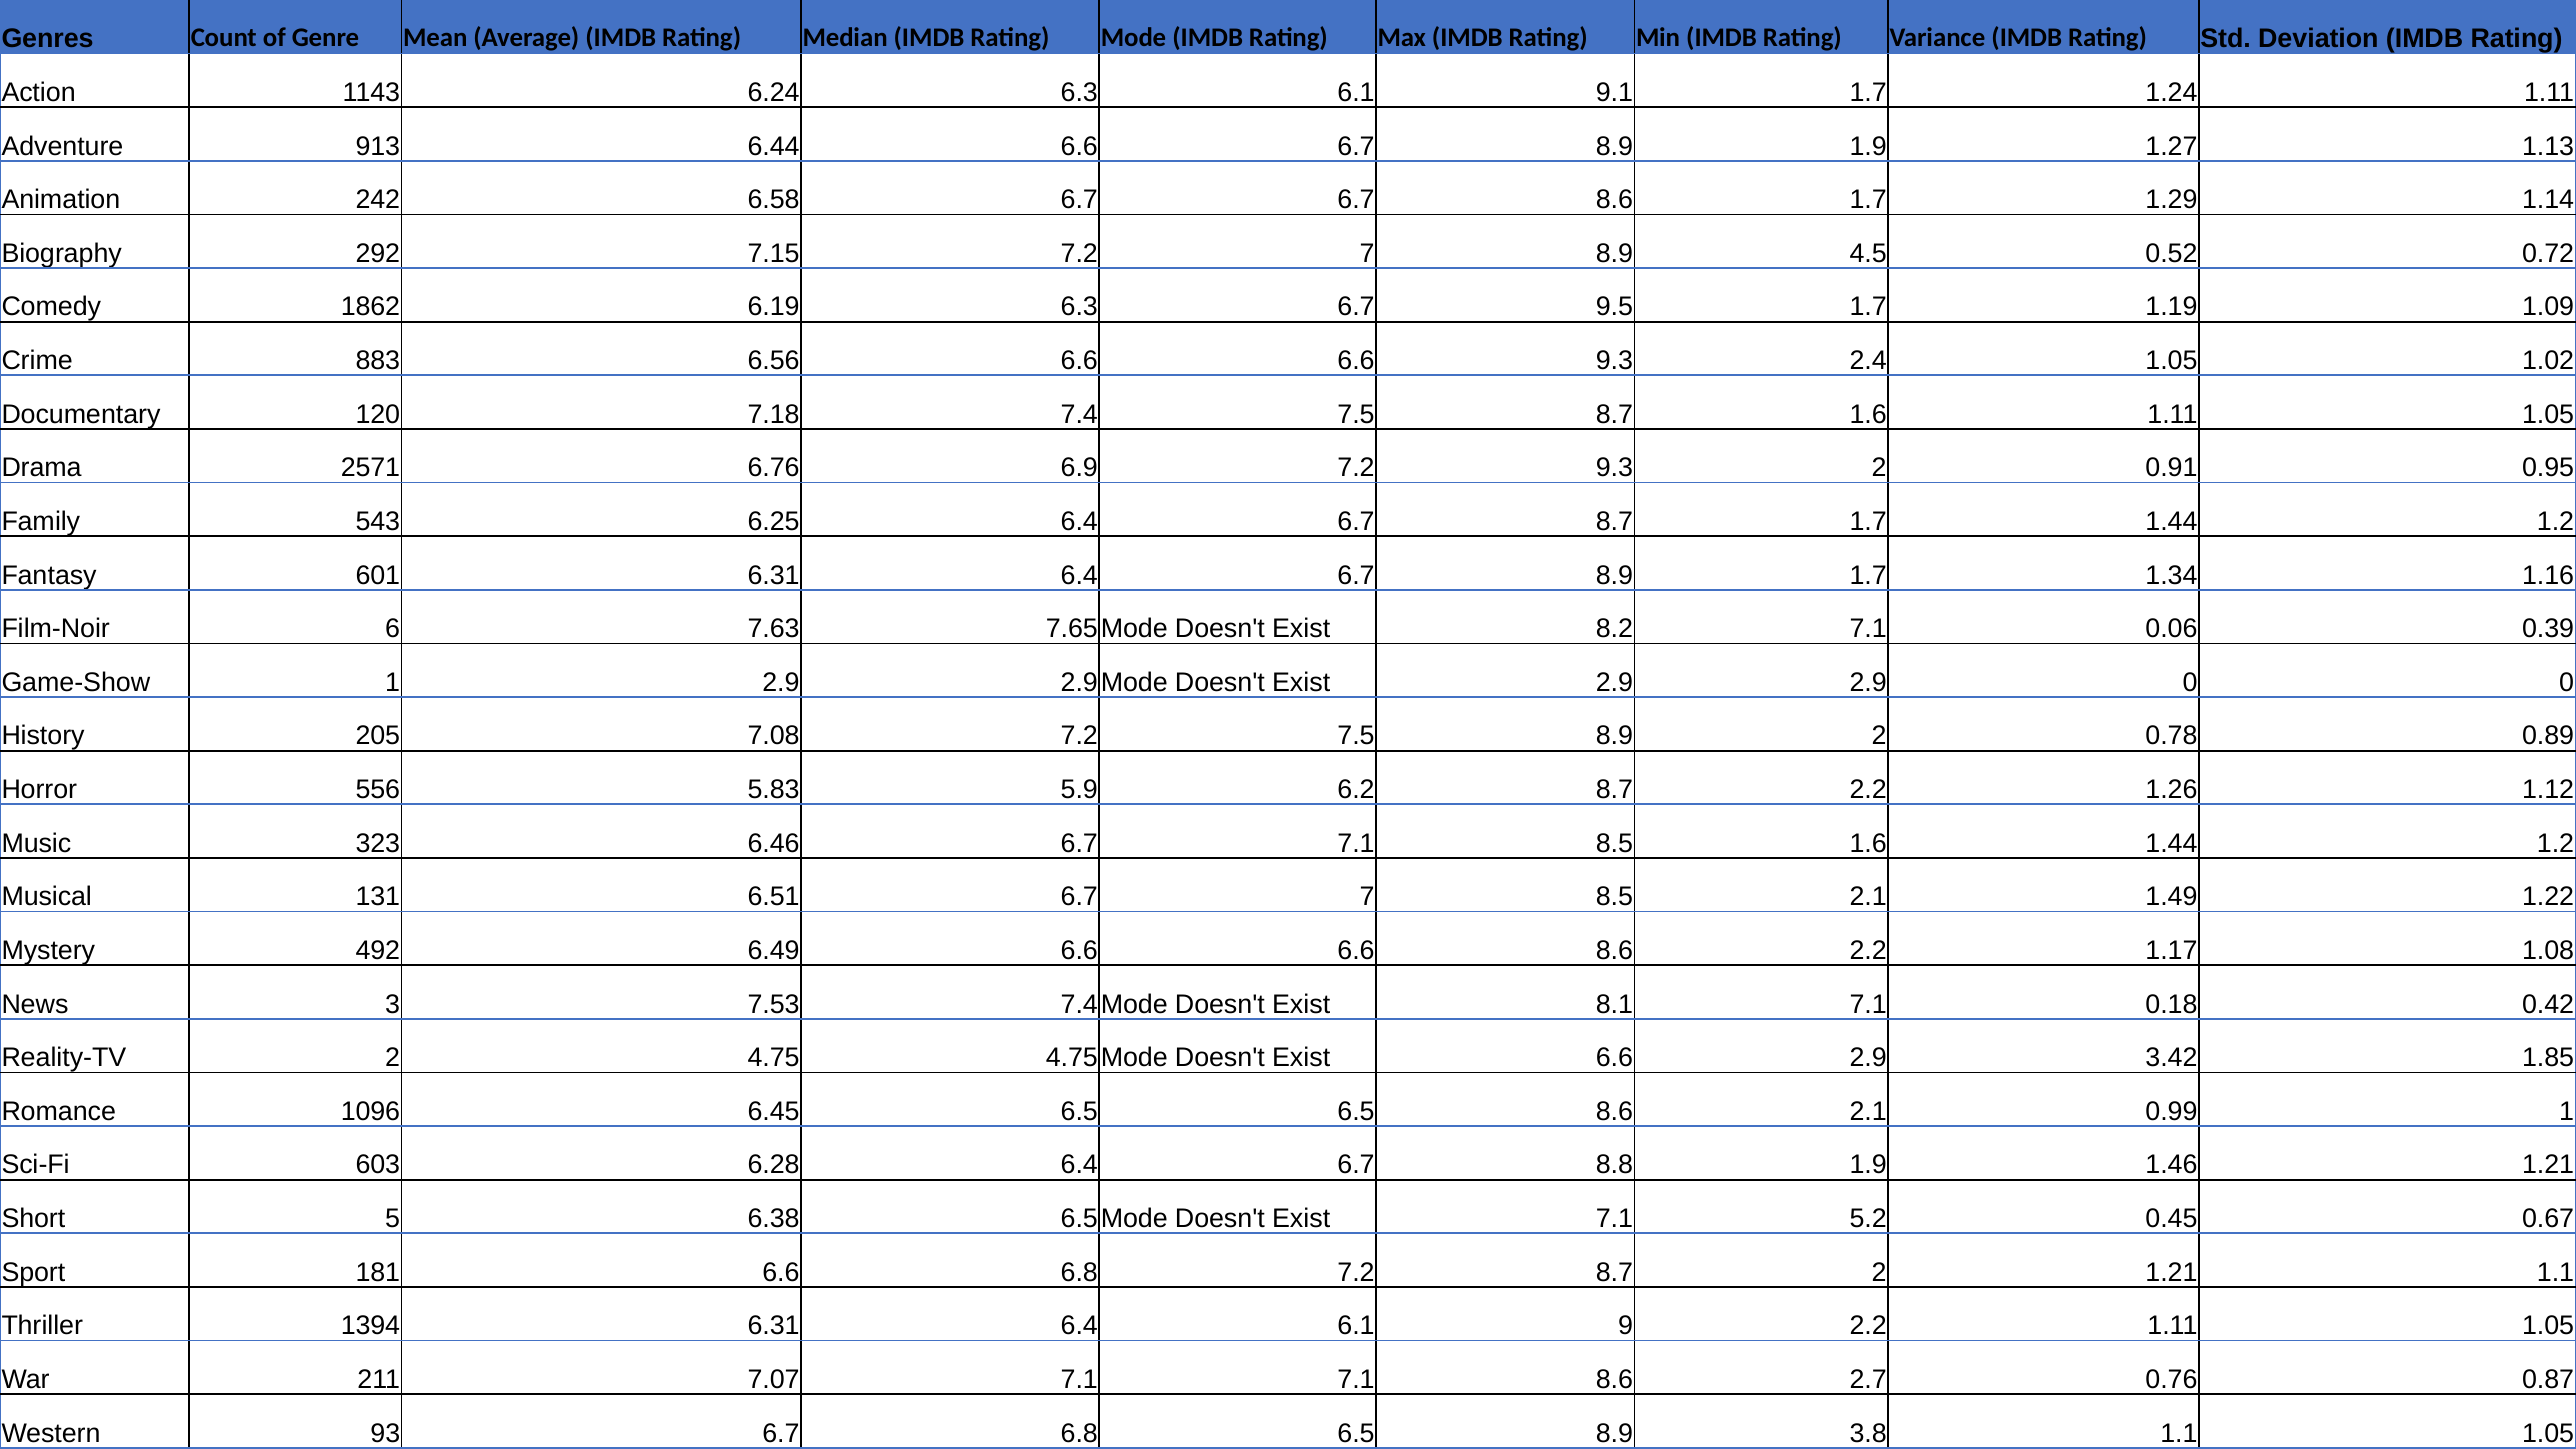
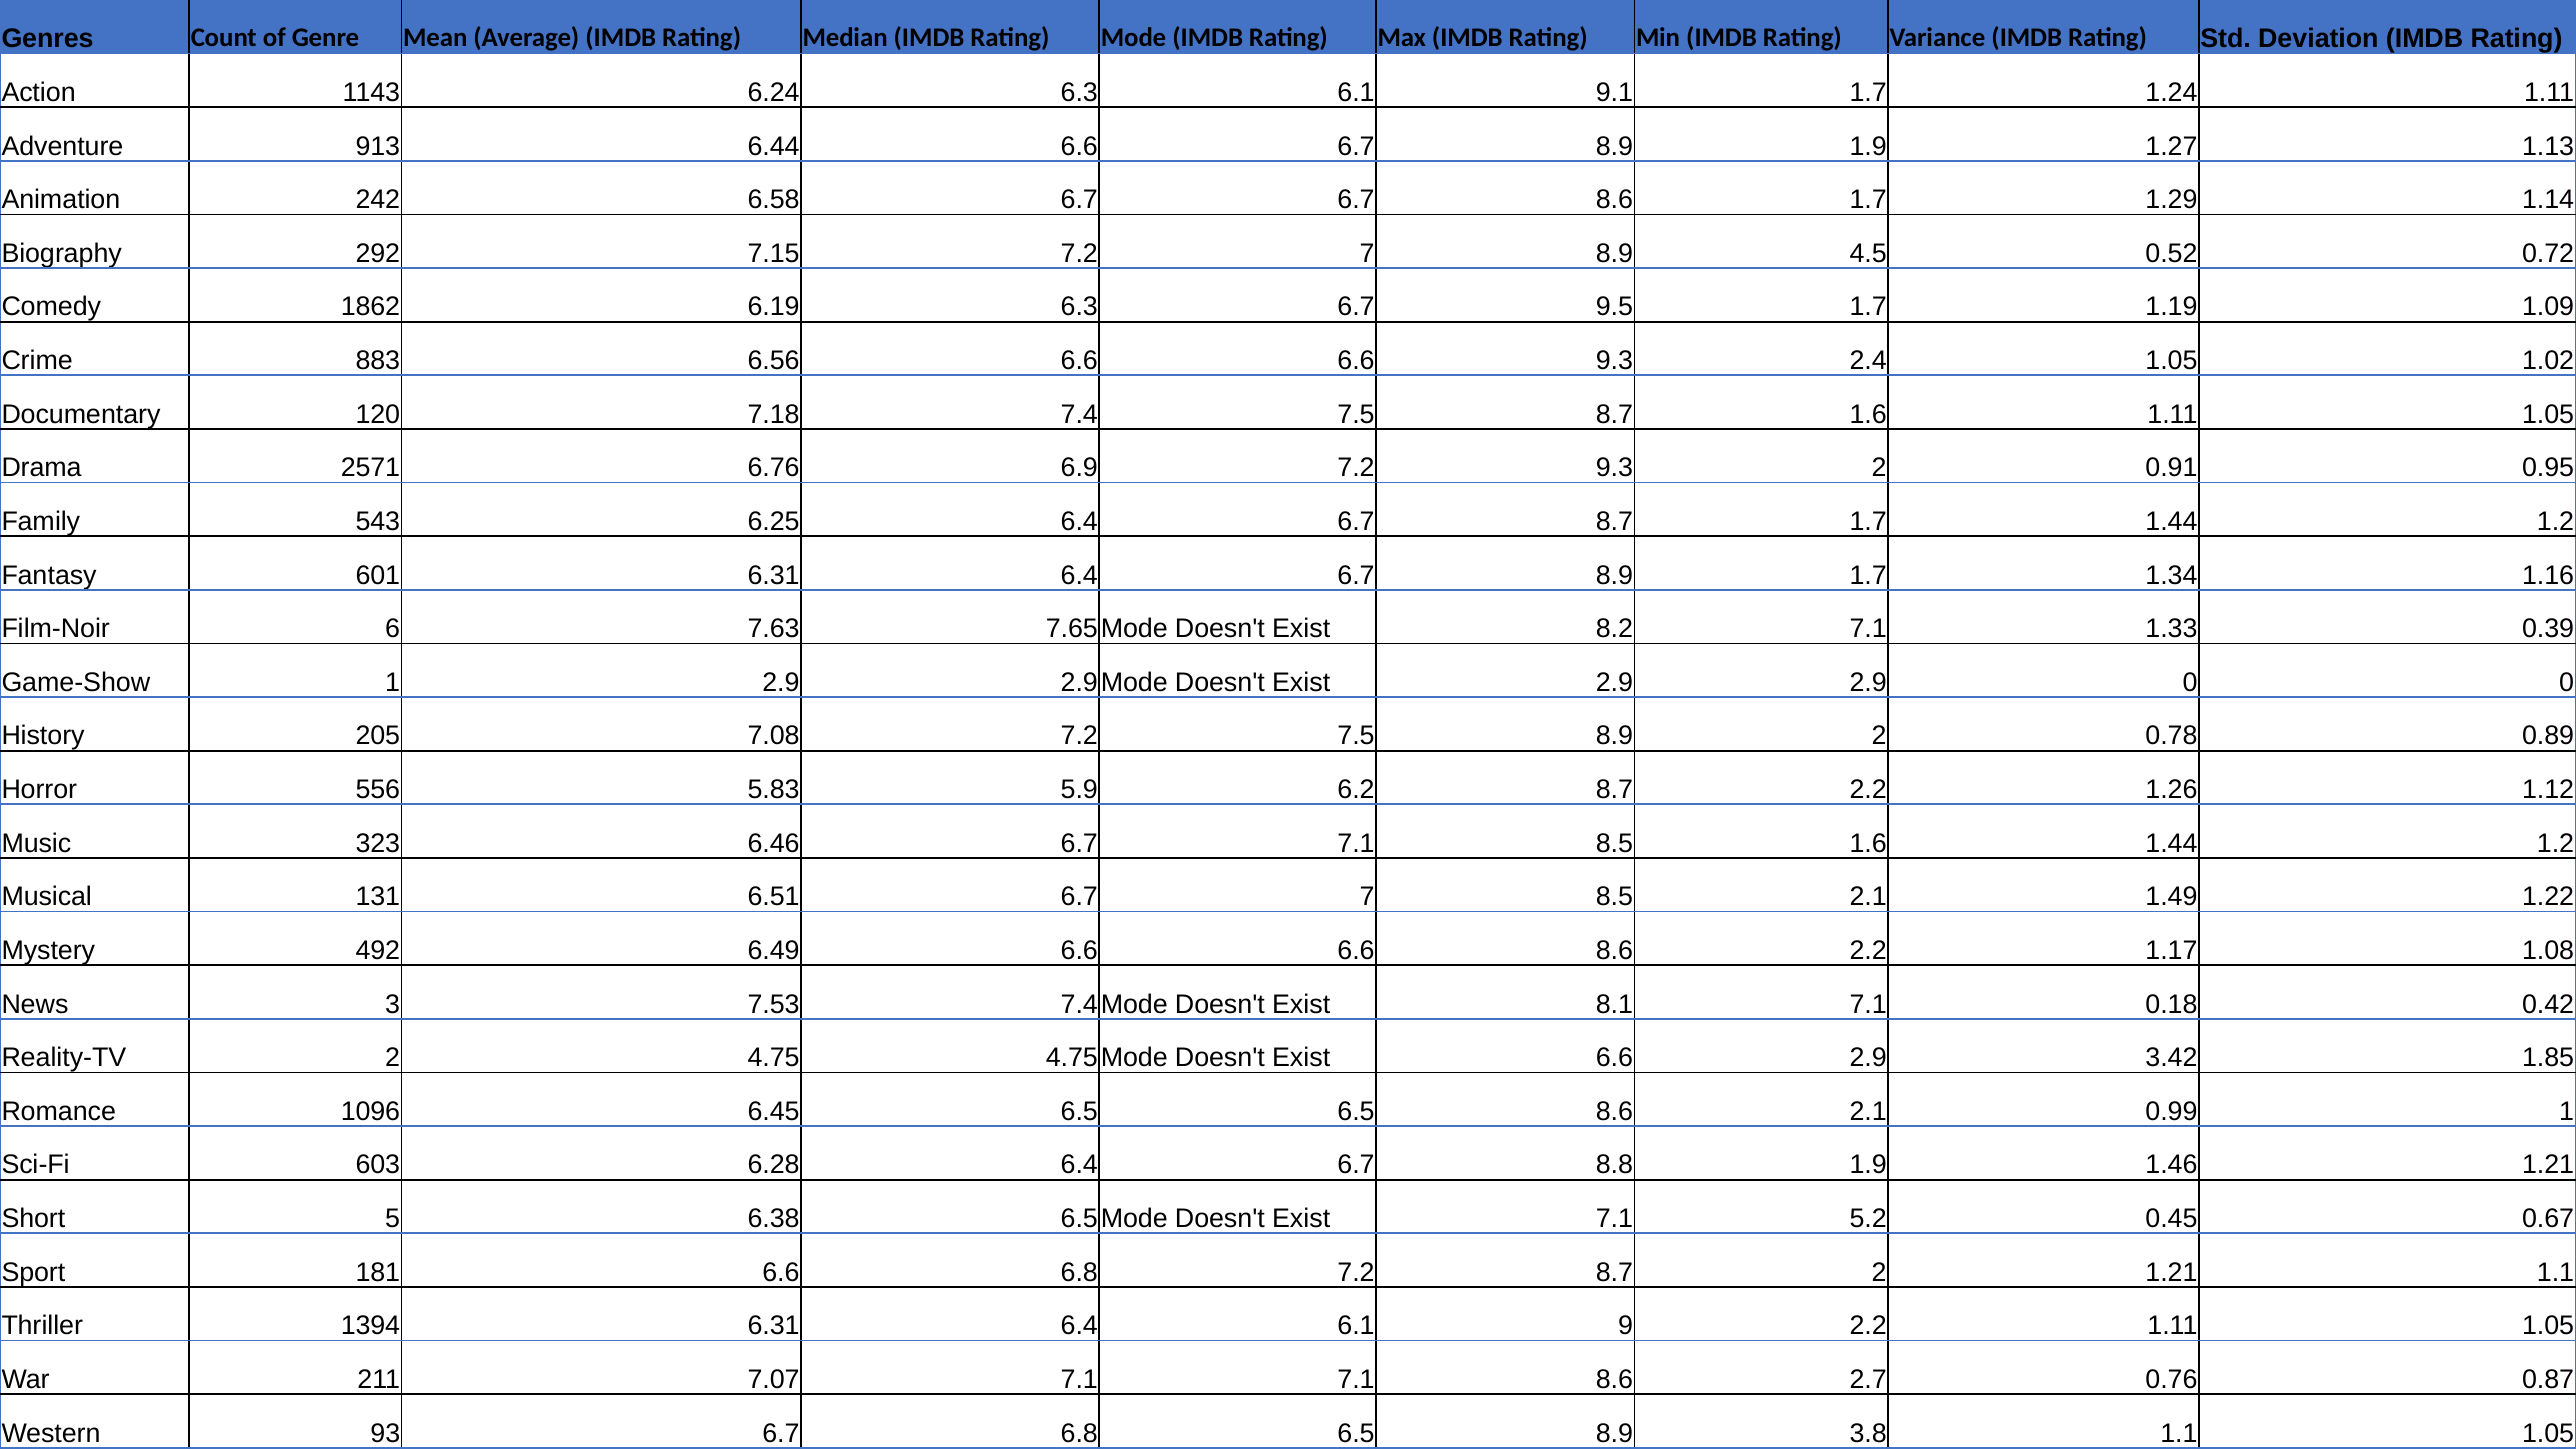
0.06: 0.06 -> 1.33
